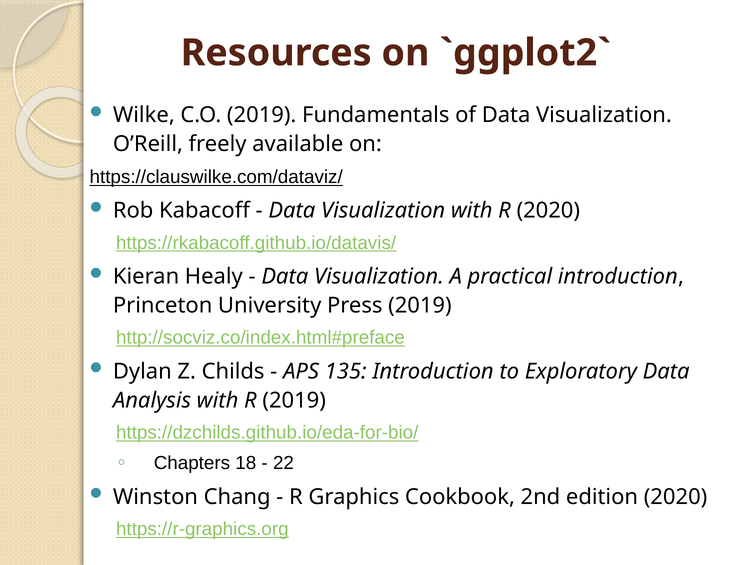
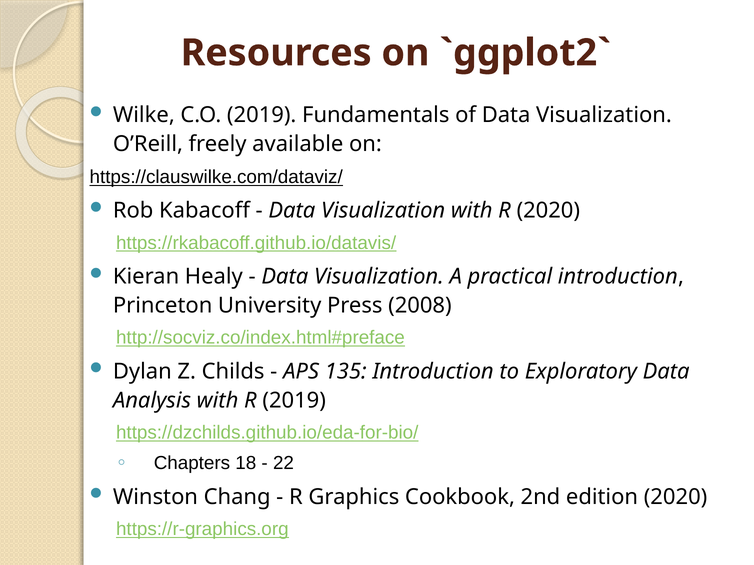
Press 2019: 2019 -> 2008
